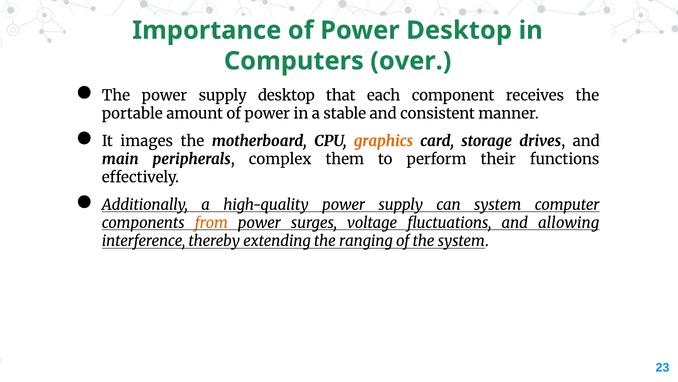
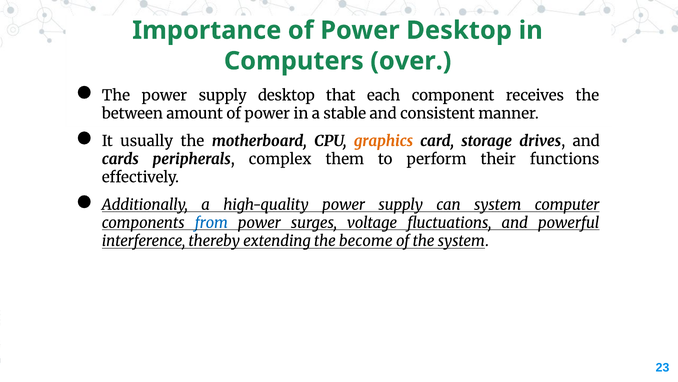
portable: portable -> between
images: images -> usually
main: main -> cards
from colour: orange -> blue
allowing: allowing -> powerful
ranging: ranging -> become
